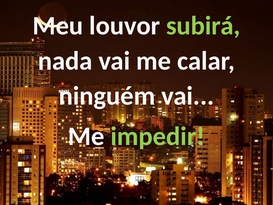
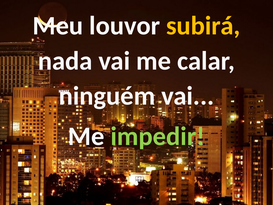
subirá colour: light green -> yellow
